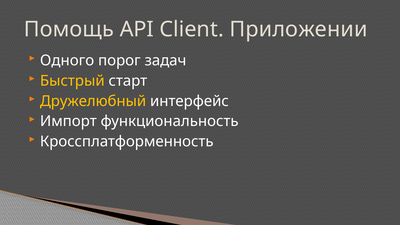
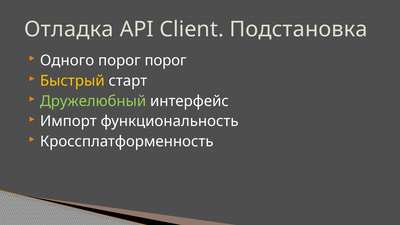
Помощь: Помощь -> Отладка
Приложении: Приложении -> Подстановка
порог задач: задач -> порог
Дружелюбный colour: yellow -> light green
